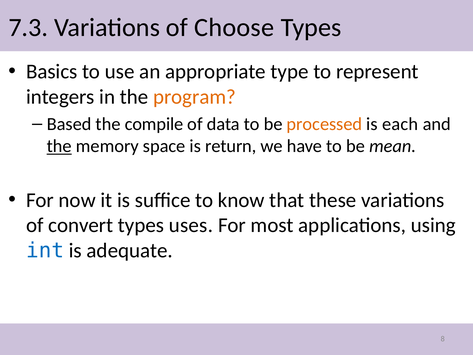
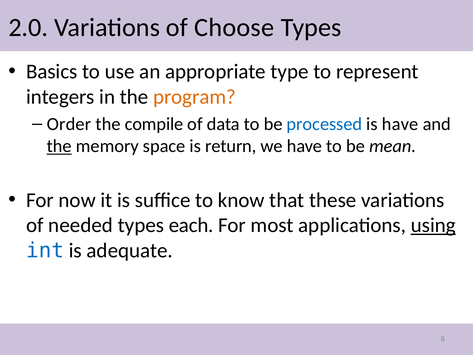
7.3: 7.3 -> 2.0
Based: Based -> Order
processed colour: orange -> blue
is each: each -> have
convert: convert -> needed
uses: uses -> each
using underline: none -> present
